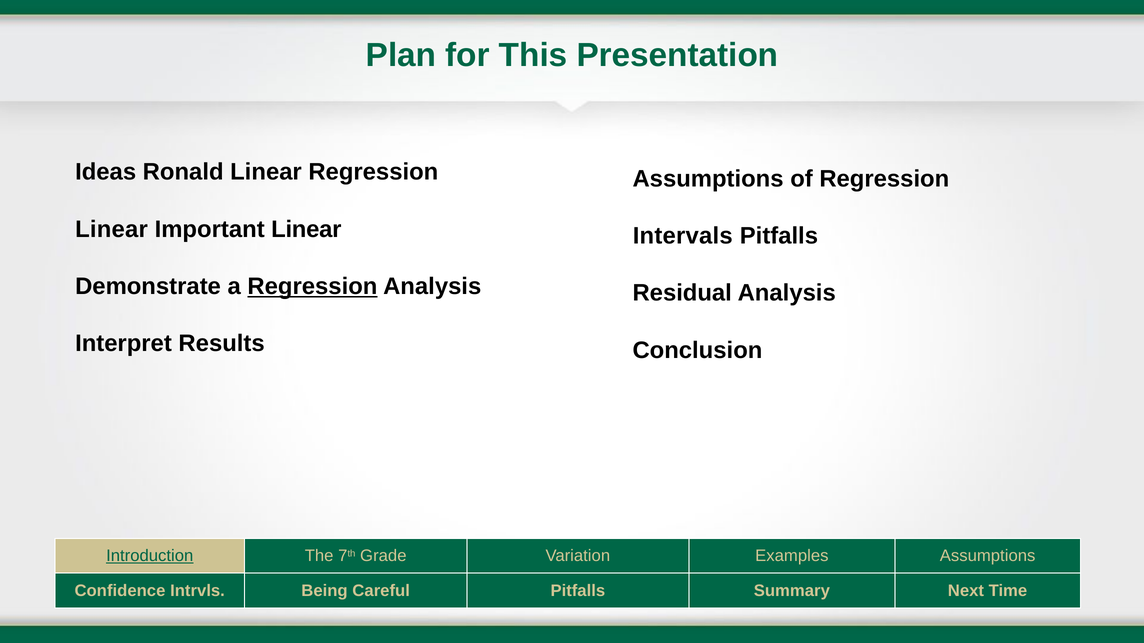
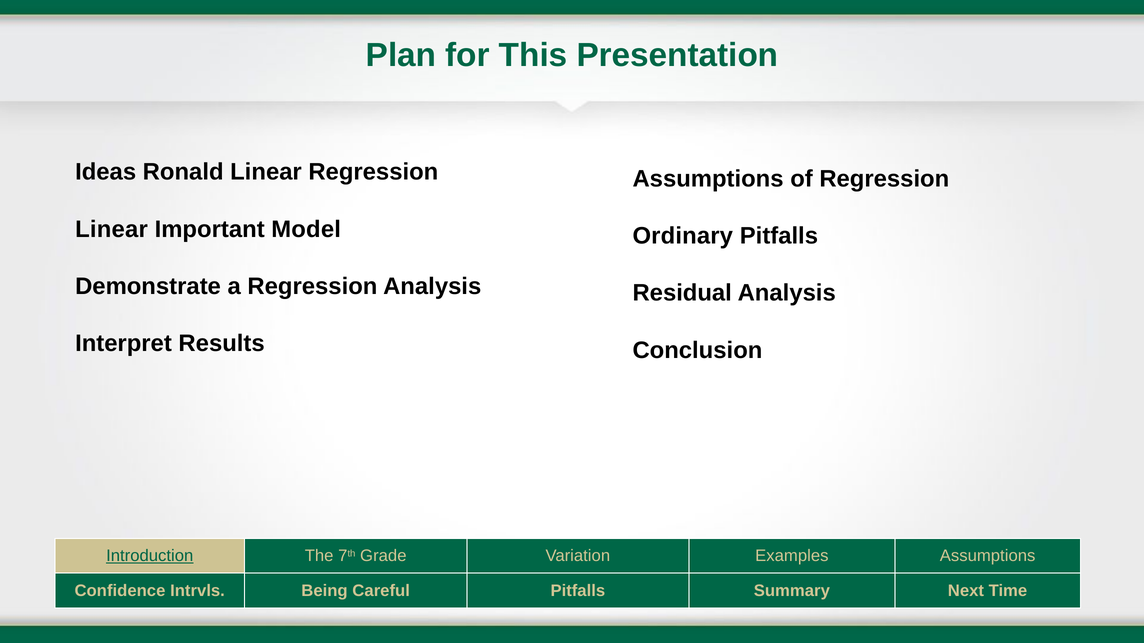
Important Linear: Linear -> Model
Intervals: Intervals -> Ordinary
Regression at (312, 287) underline: present -> none
